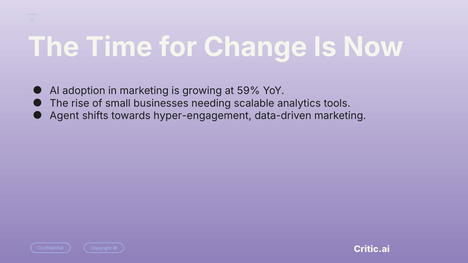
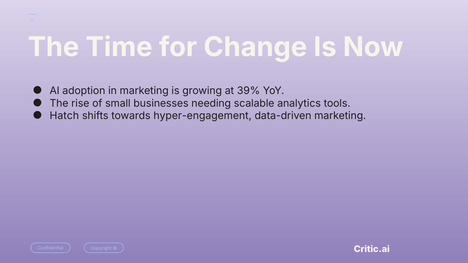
59%: 59% -> 39%
Agent: Agent -> Hatch
